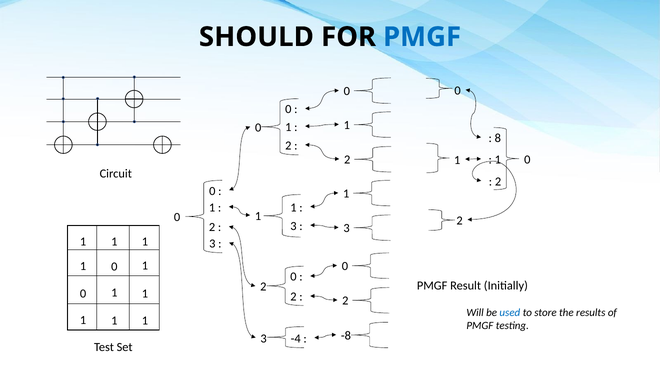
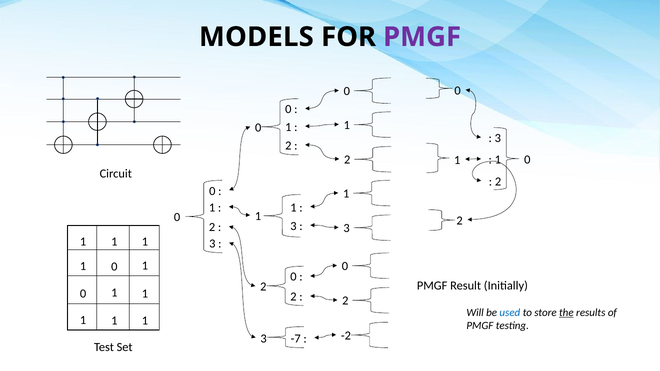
SHOULD: SHOULD -> MODELS
PMGF at (422, 37) colour: blue -> purple
8 at (498, 138): 8 -> 3
the underline: none -> present
-8: -8 -> -2
-4: -4 -> -7
